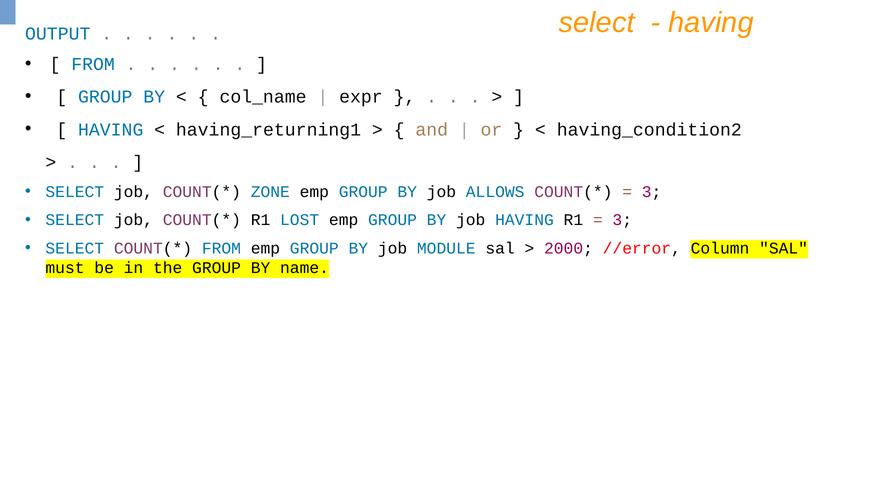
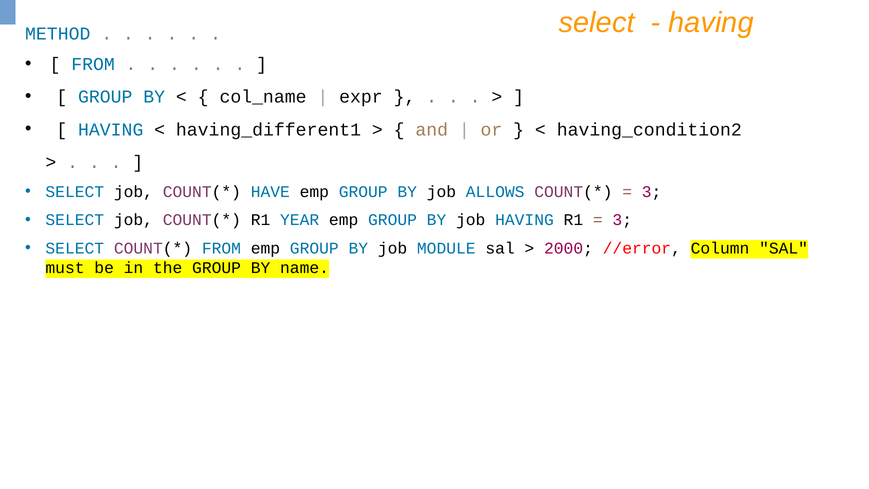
OUTPUT: OUTPUT -> METHOD
having_returning1: having_returning1 -> having_different1
ZONE: ZONE -> HAVE
LOST: LOST -> YEAR
